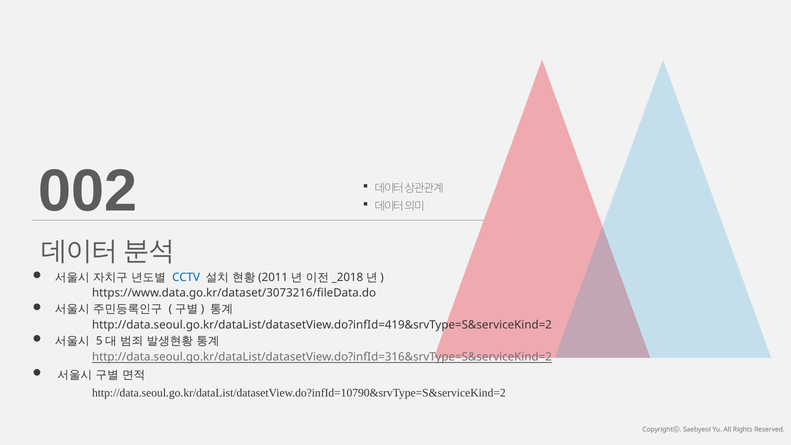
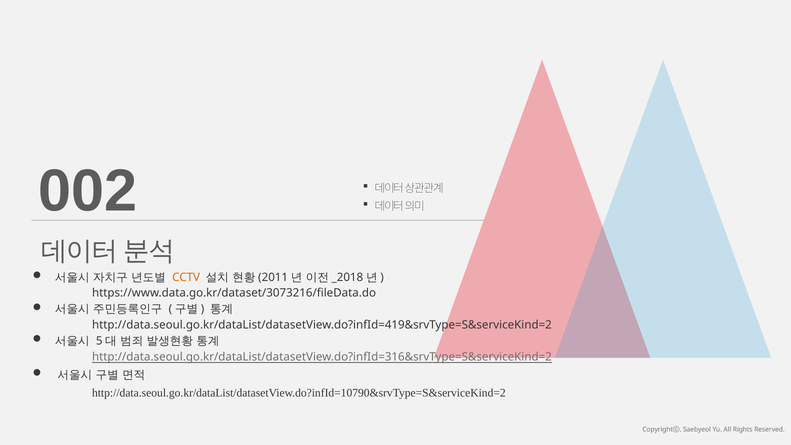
CCTV colour: blue -> orange
